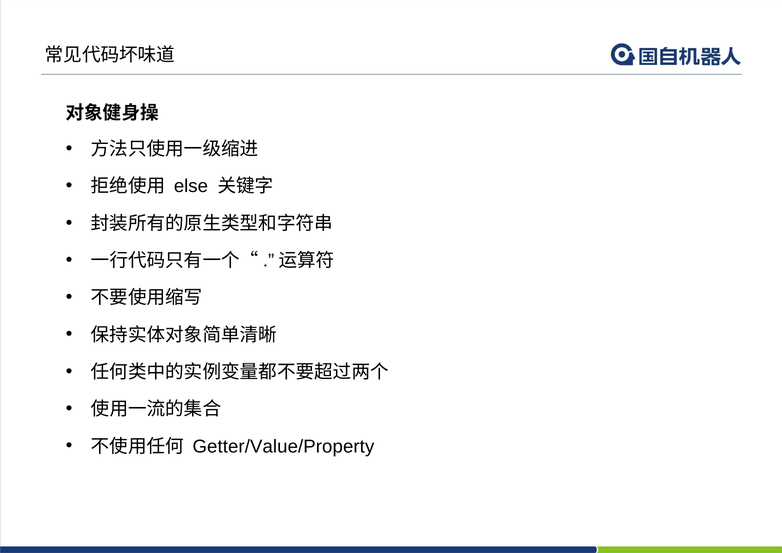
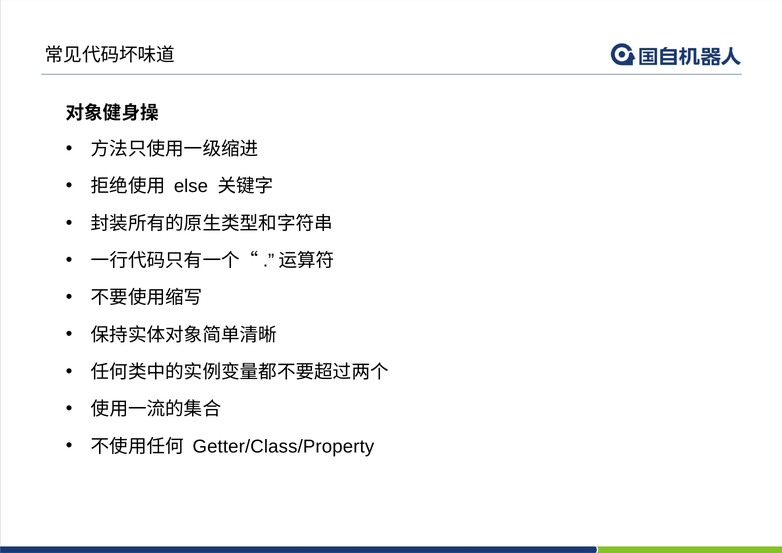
Getter/Value/Property: Getter/Value/Property -> Getter/Class/Property
